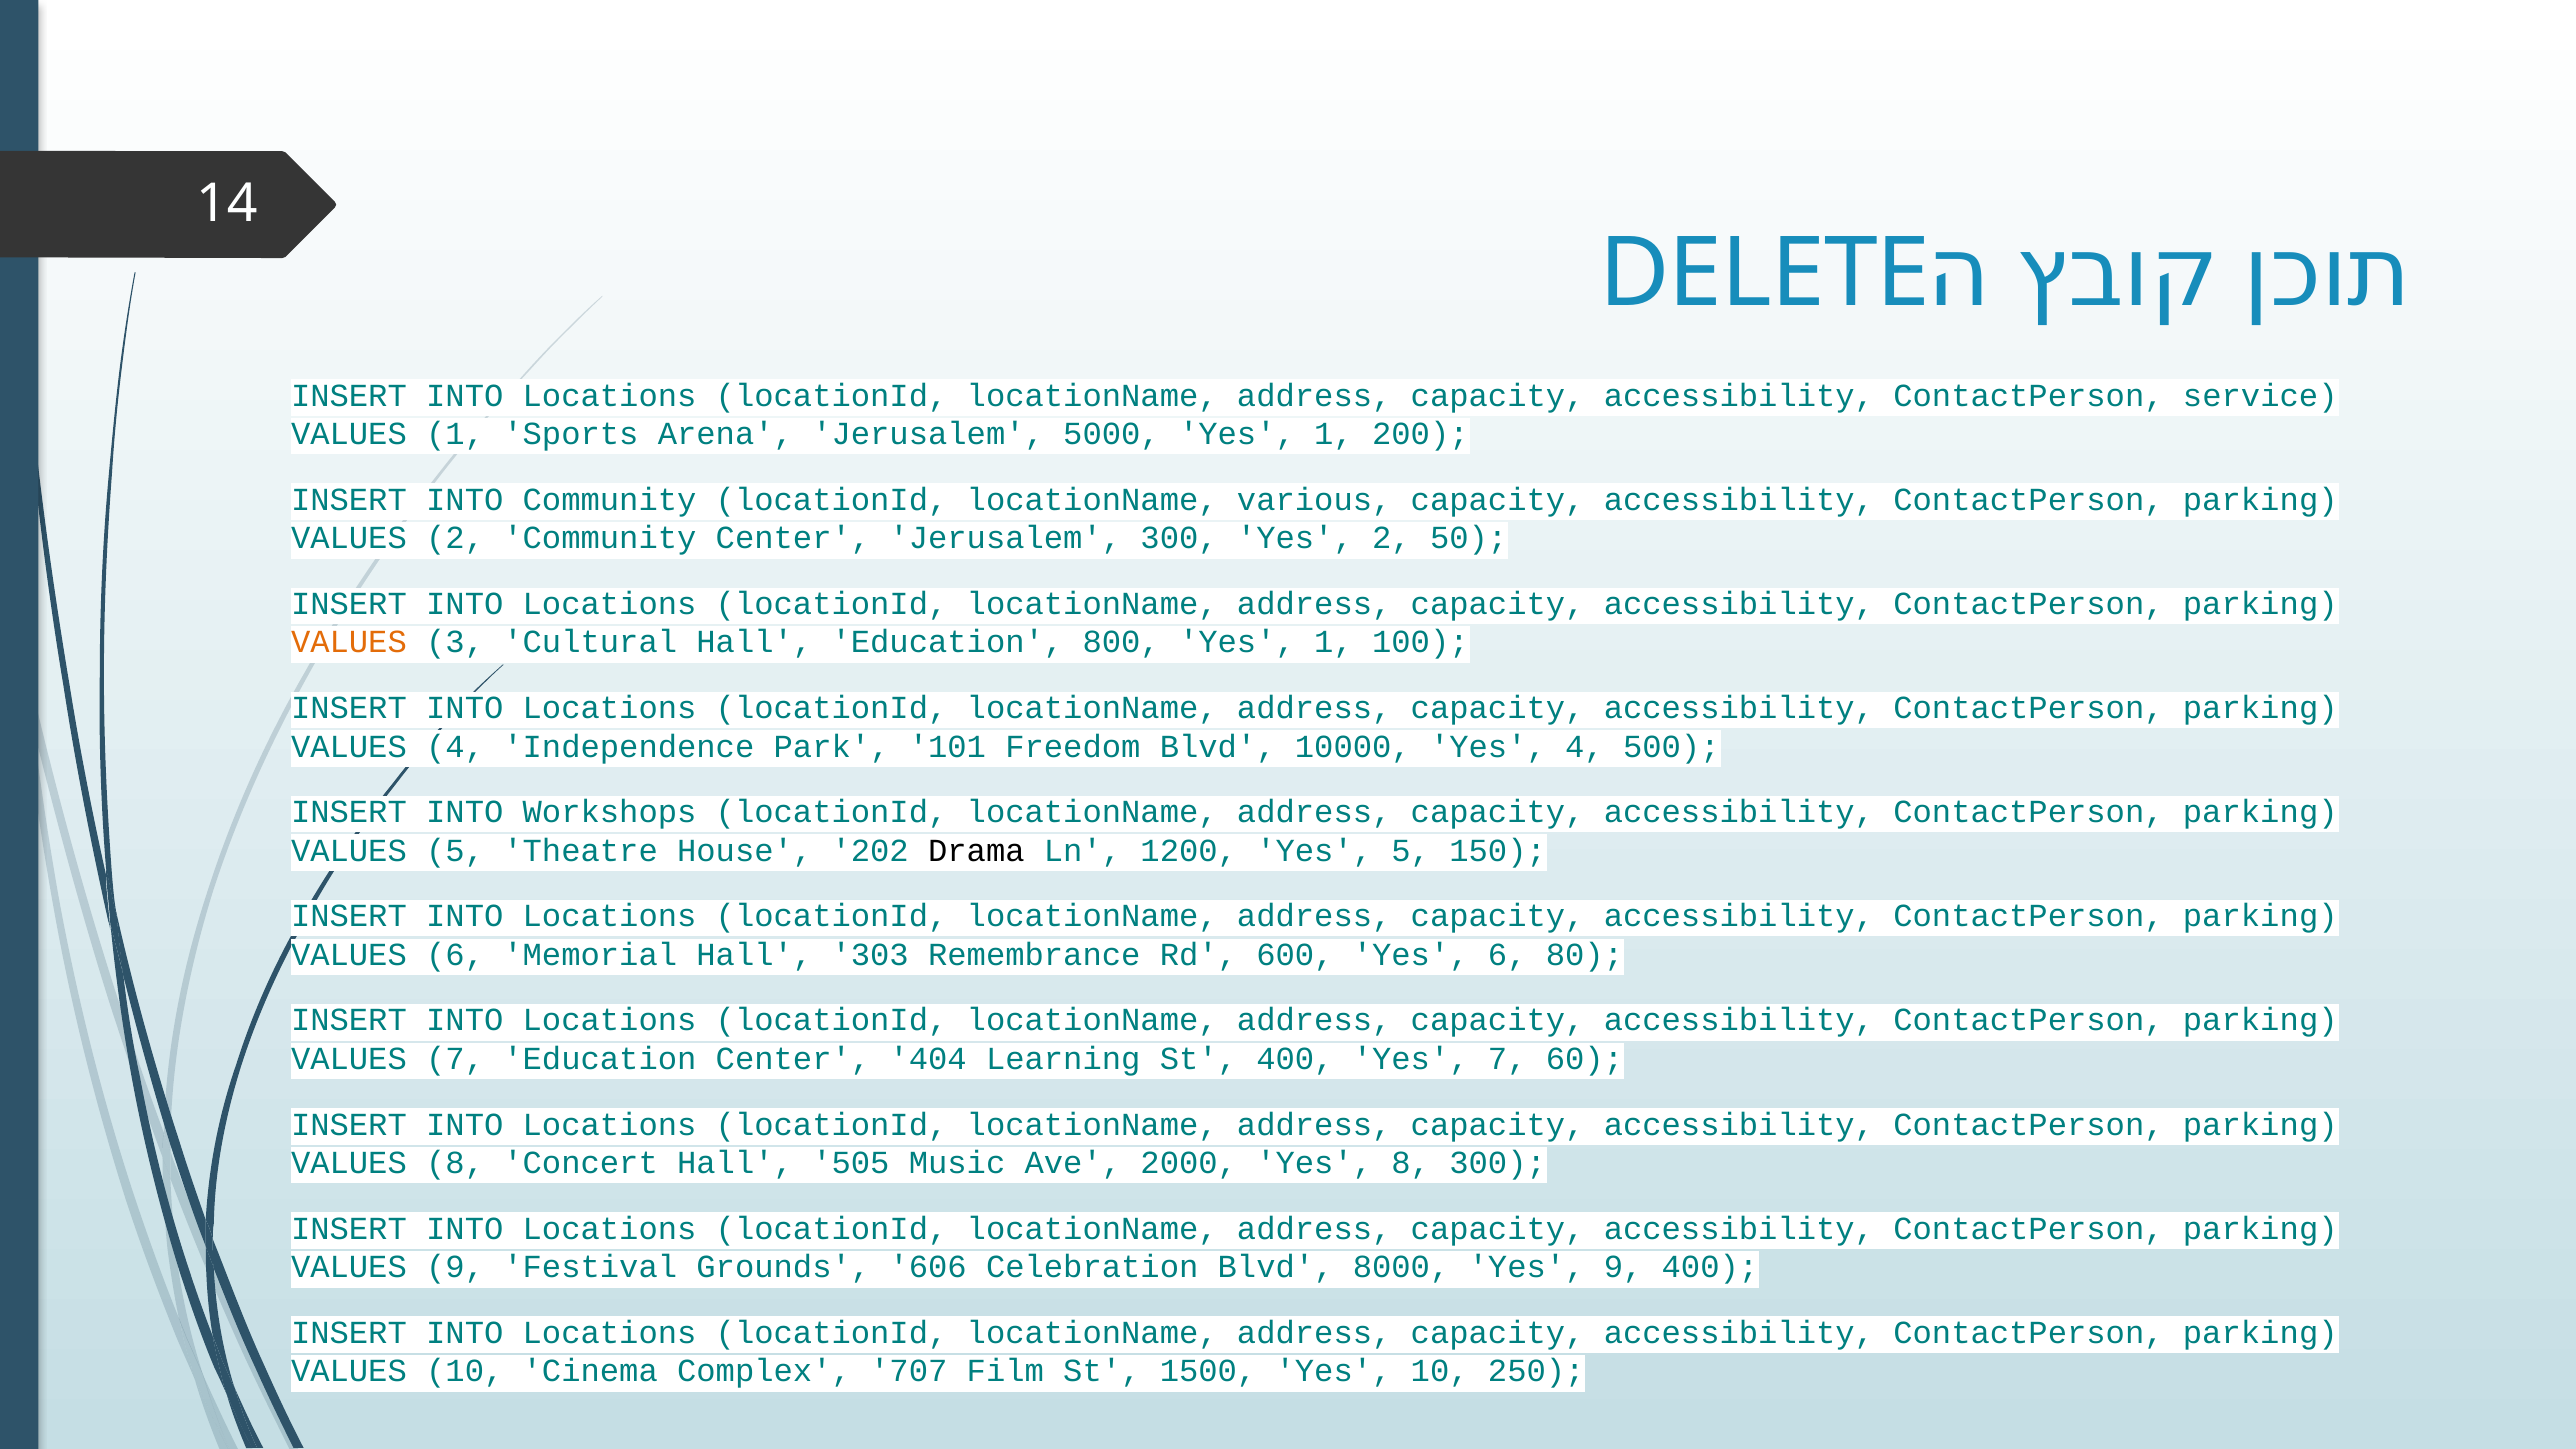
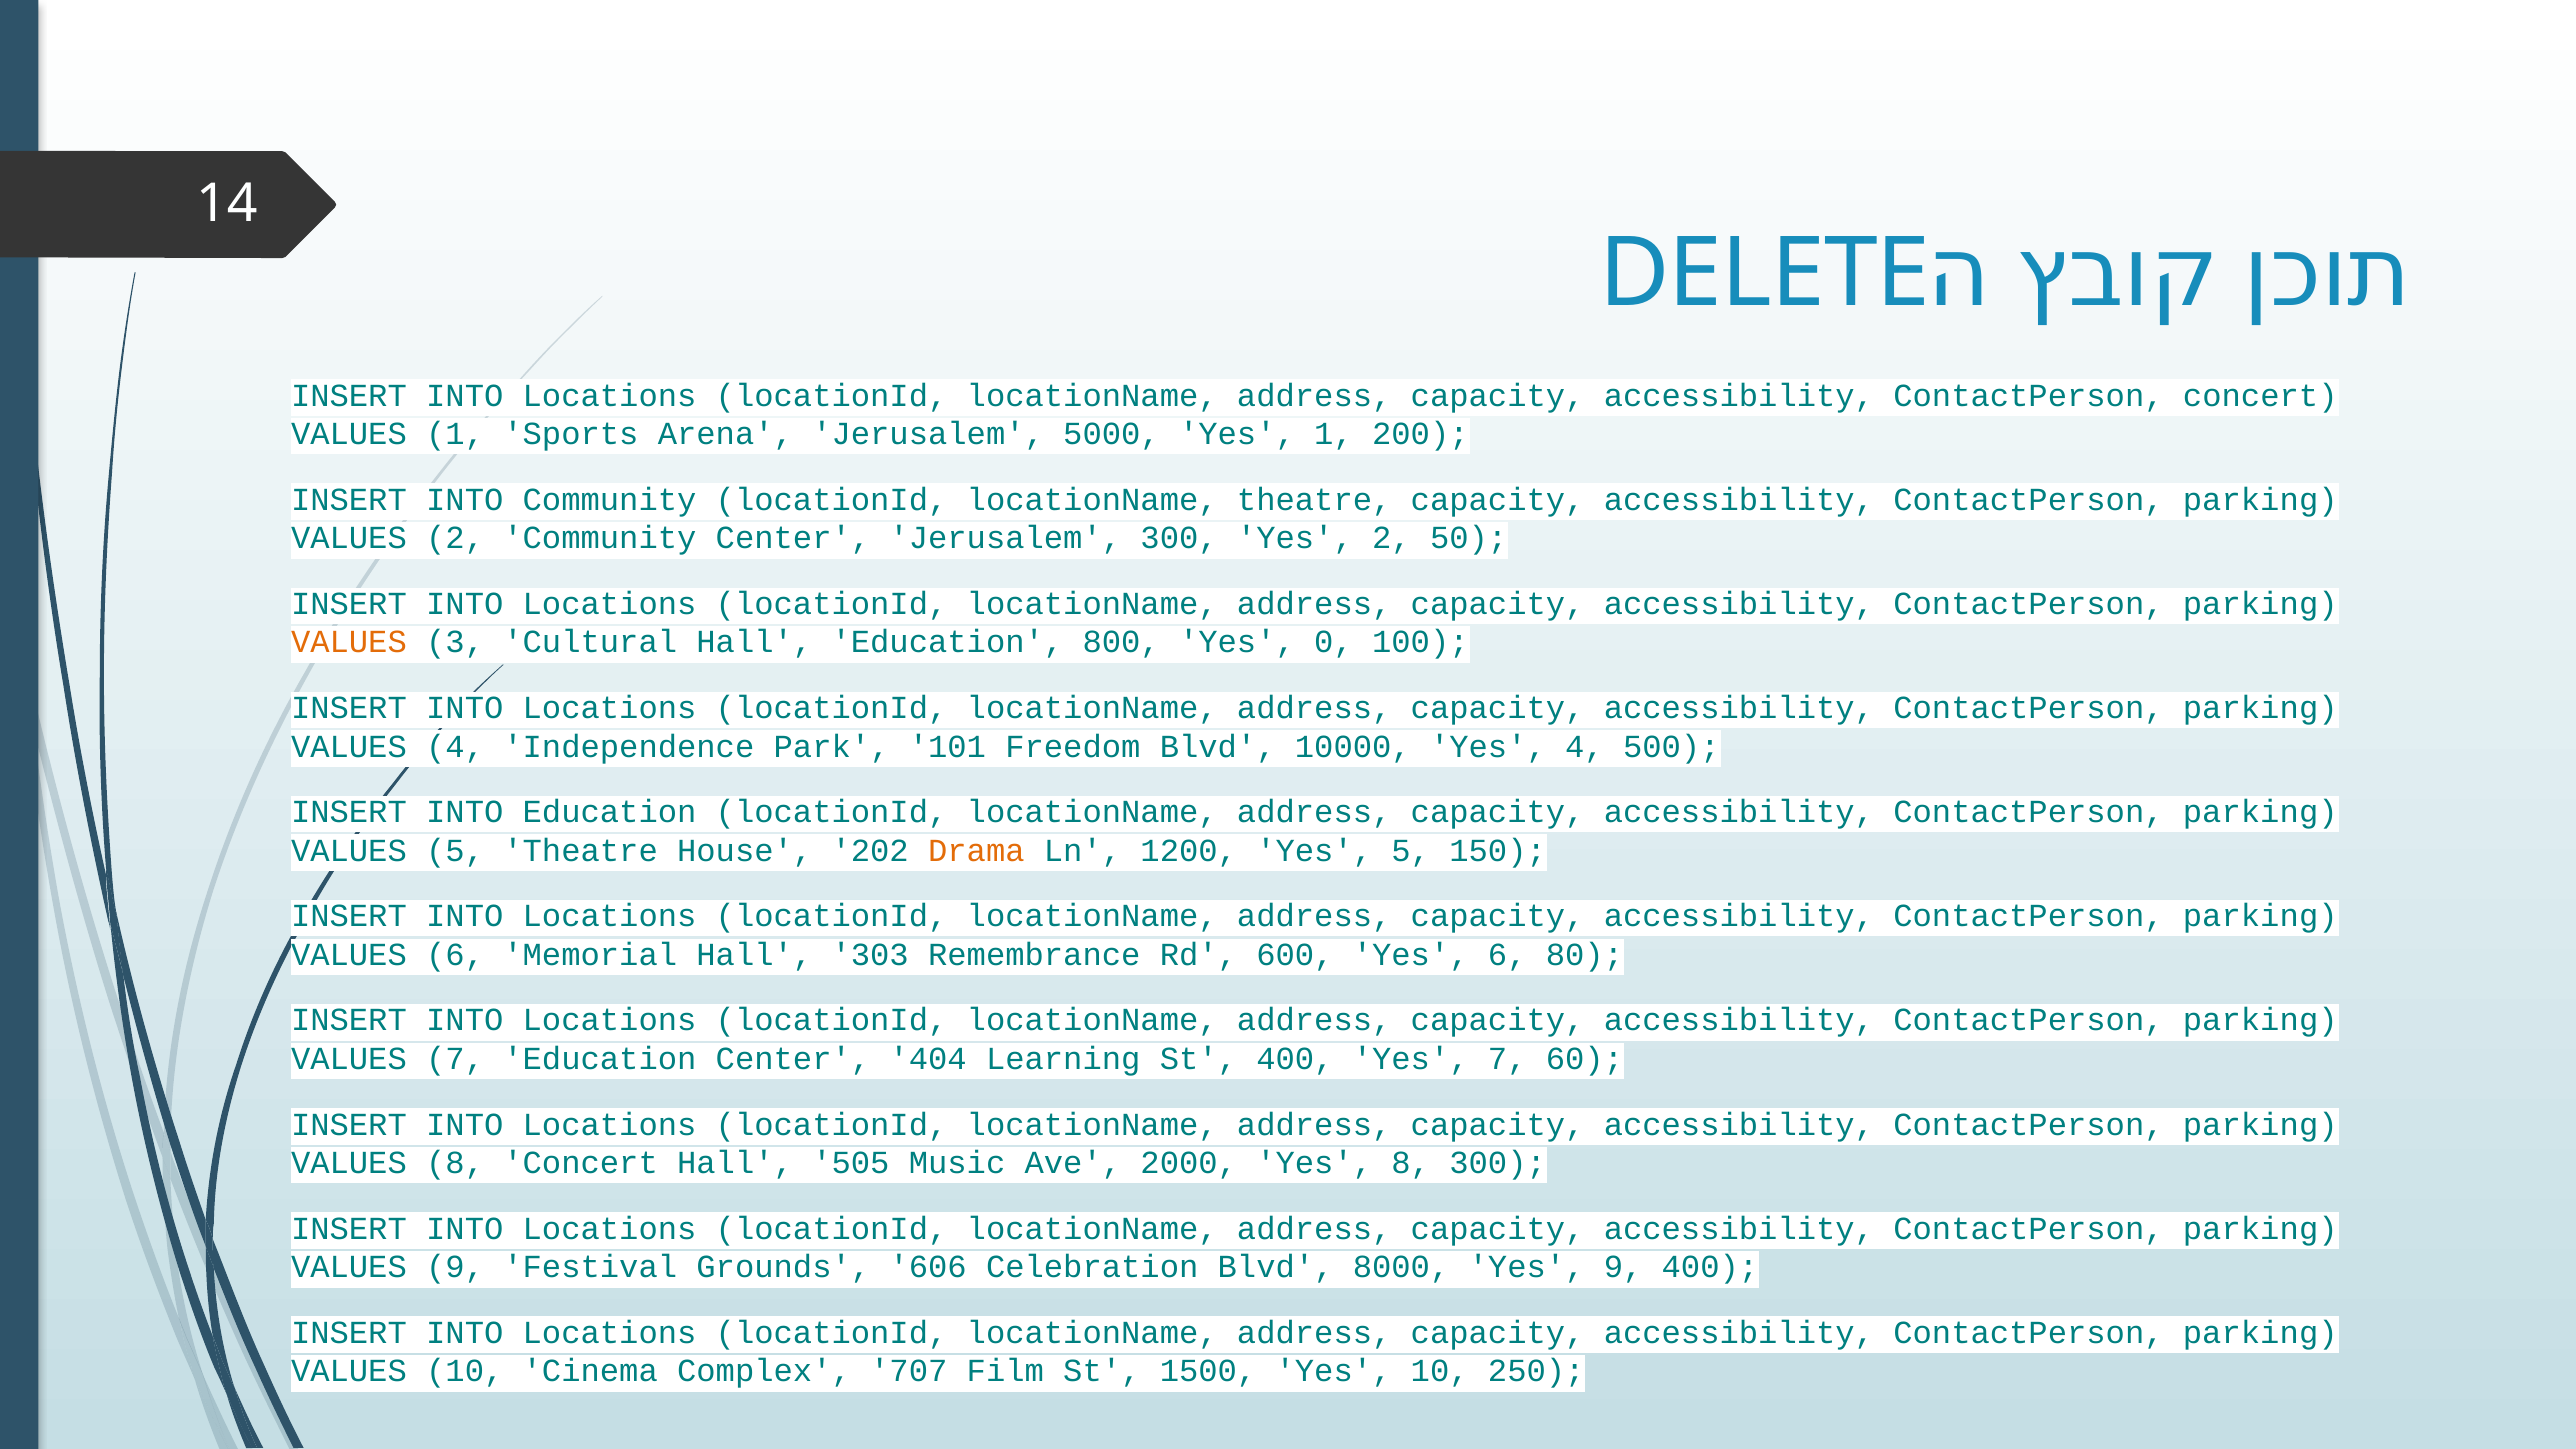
ContactPerson service: service -> concert
locationName various: various -> theatre
800 Yes 1: 1 -> 0
INTO Workshops: Workshops -> Education
Drama colour: black -> orange
